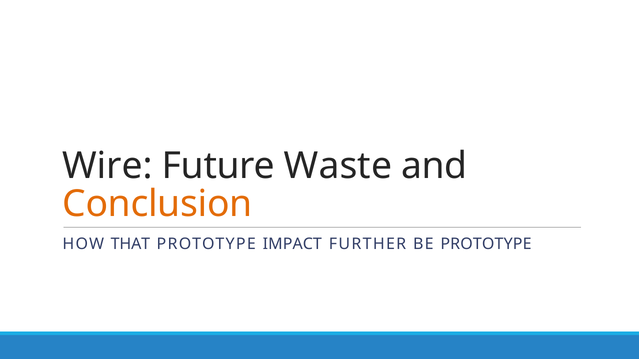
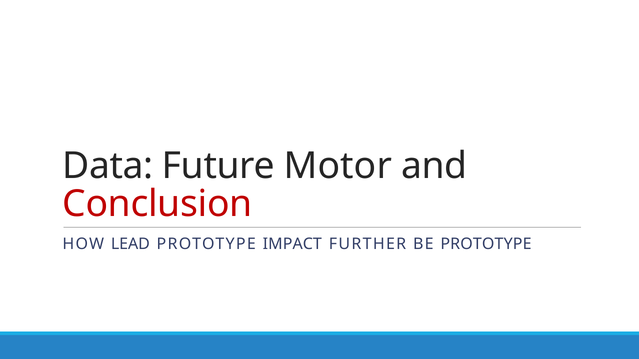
Wire: Wire -> Data
Waste: Waste -> Motor
Conclusion colour: orange -> red
THAT: THAT -> LEAD
